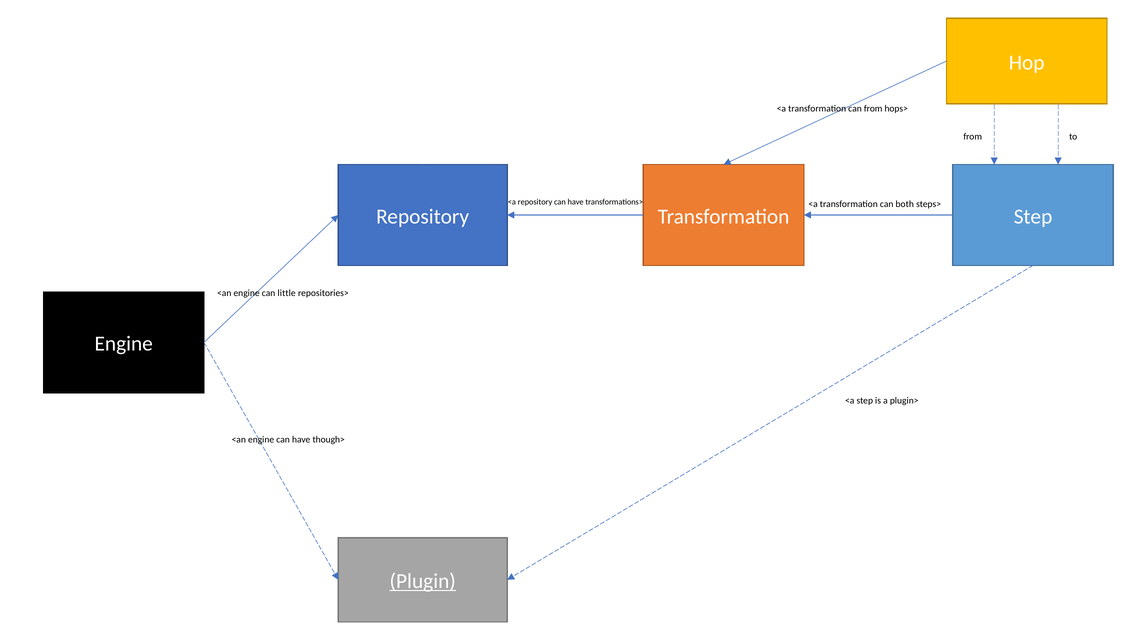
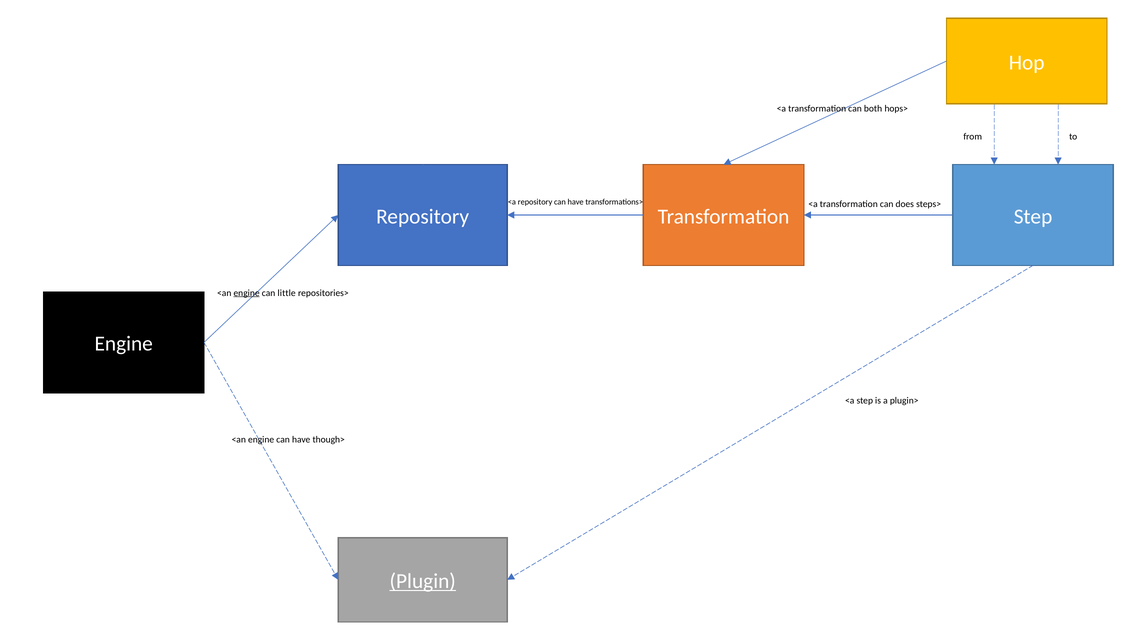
can from: from -> both
both: both -> does
engine at (247, 293) underline: none -> present
